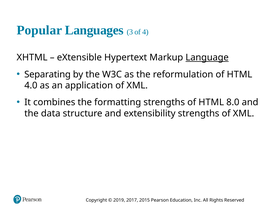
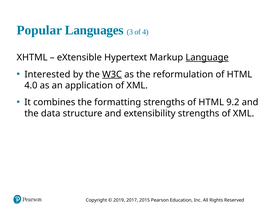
Separating: Separating -> Interested
W3C underline: none -> present
8.0: 8.0 -> 9.2
